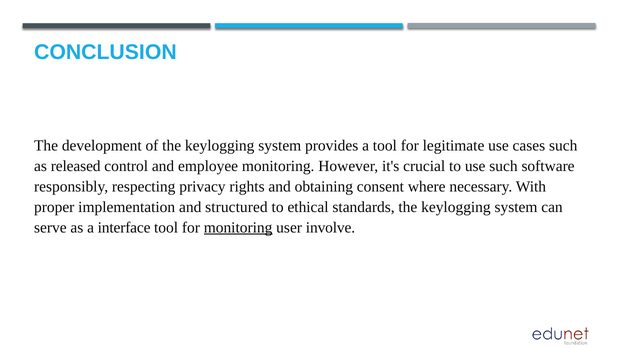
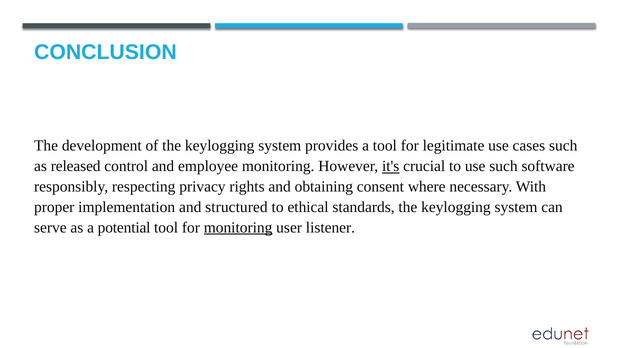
it's underline: none -> present
interface: interface -> potential
involve: involve -> listener
